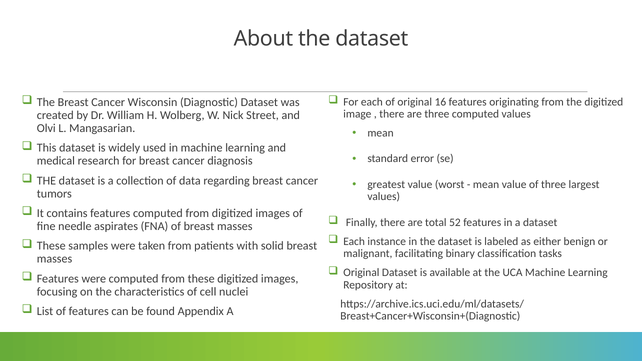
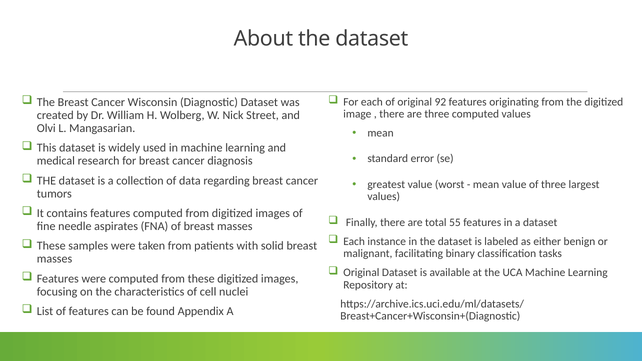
16: 16 -> 92
52: 52 -> 55
